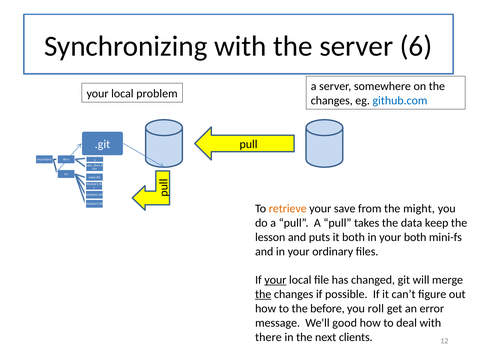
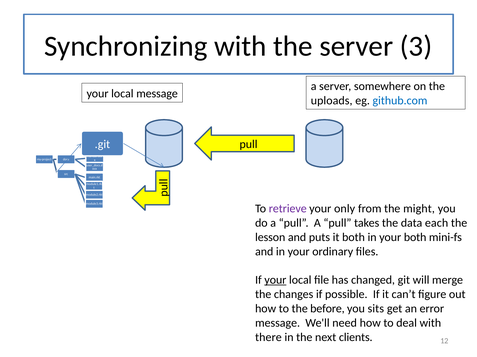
6: 6 -> 3
local problem: problem -> message
changes at (332, 101): changes -> uploads
retrieve colour: orange -> purple
save: save -> only
keep: keep -> each
the at (263, 295) underline: present -> none
roll: roll -> sits
good: good -> need
